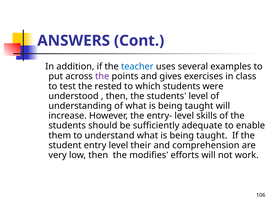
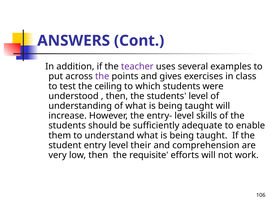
teacher colour: blue -> purple
rested: rested -> ceiling
modifies: modifies -> requisite
